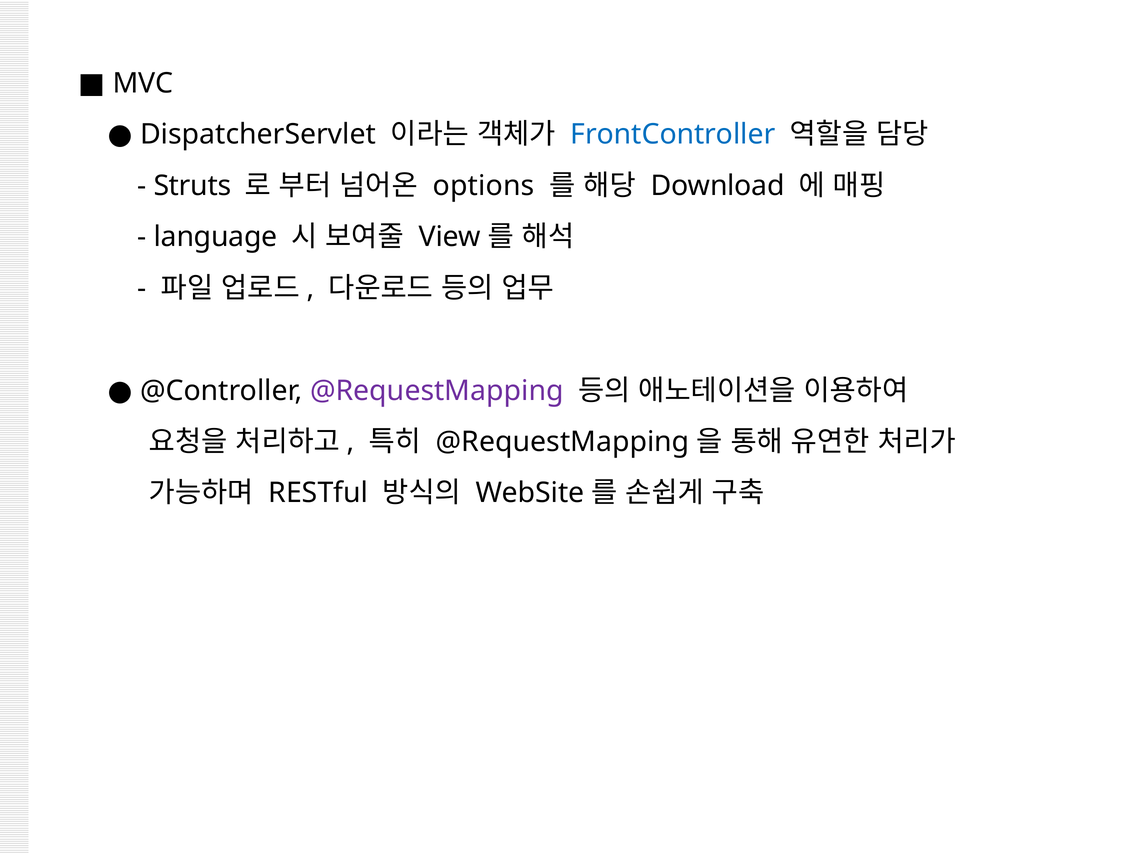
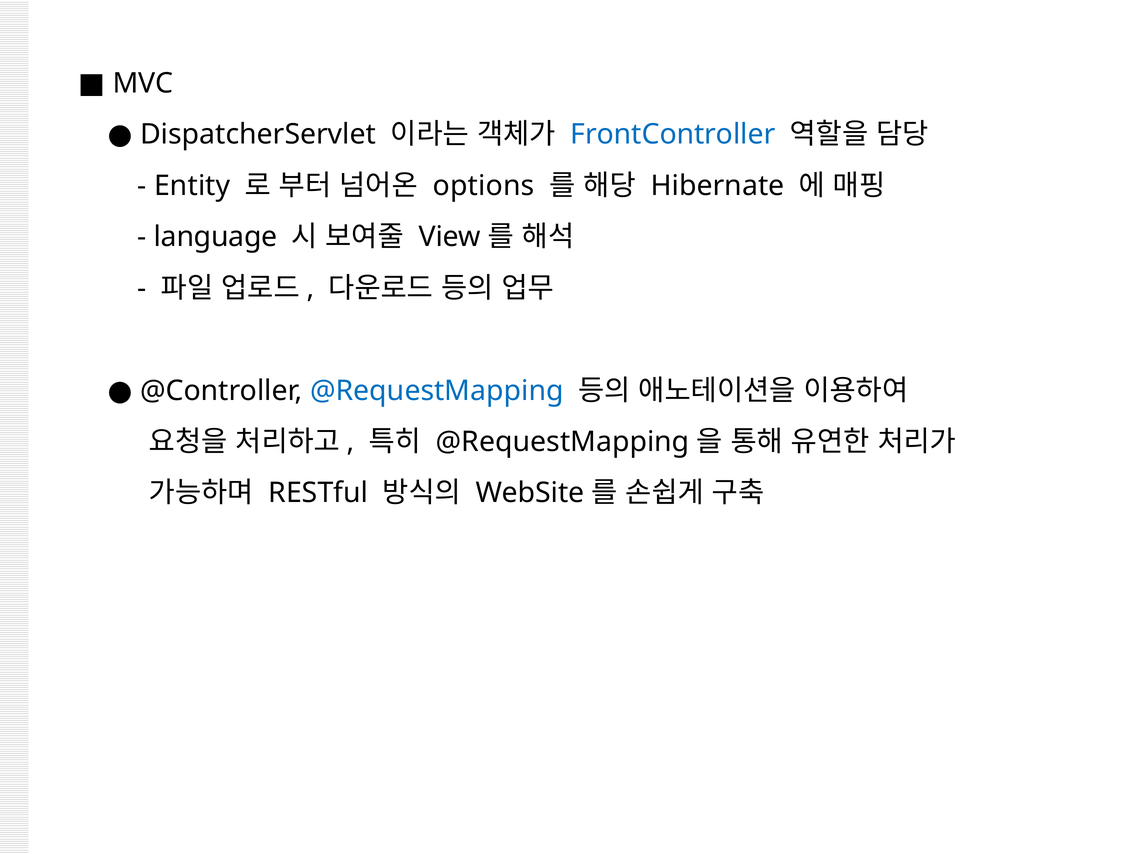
Struts: Struts -> Entity
Download: Download -> Hibernate
@RequestMapping colour: purple -> blue
